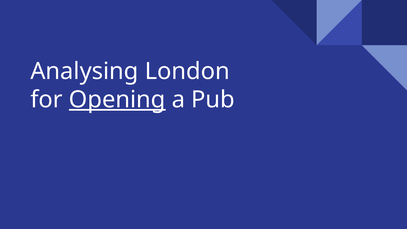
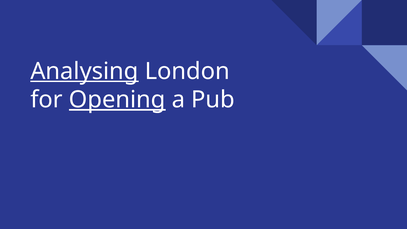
Analysing underline: none -> present
